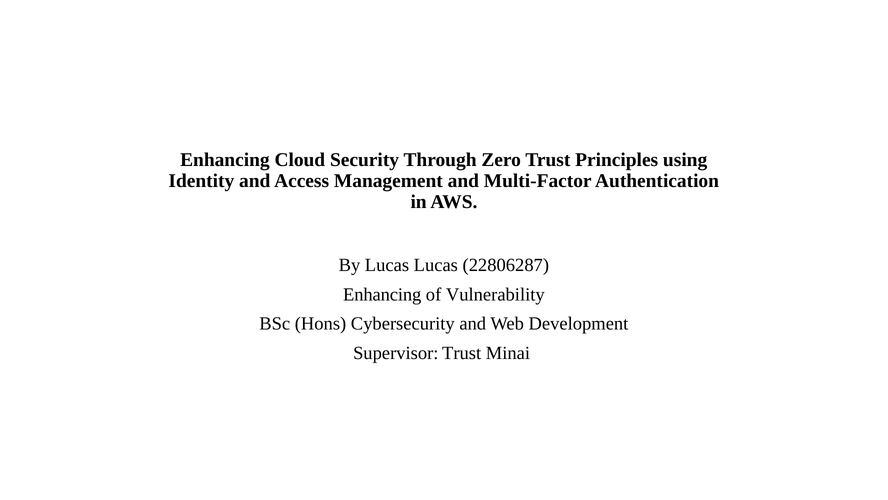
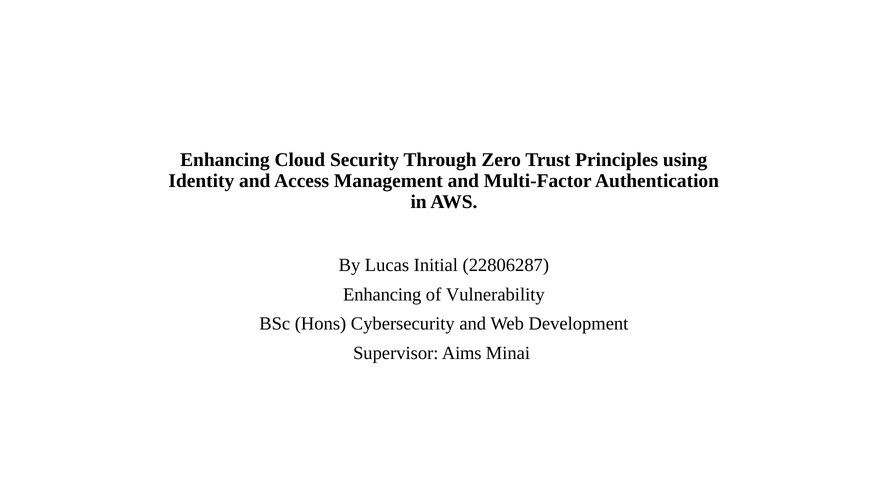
Lucas Lucas: Lucas -> Initial
Supervisor Trust: Trust -> Aims
